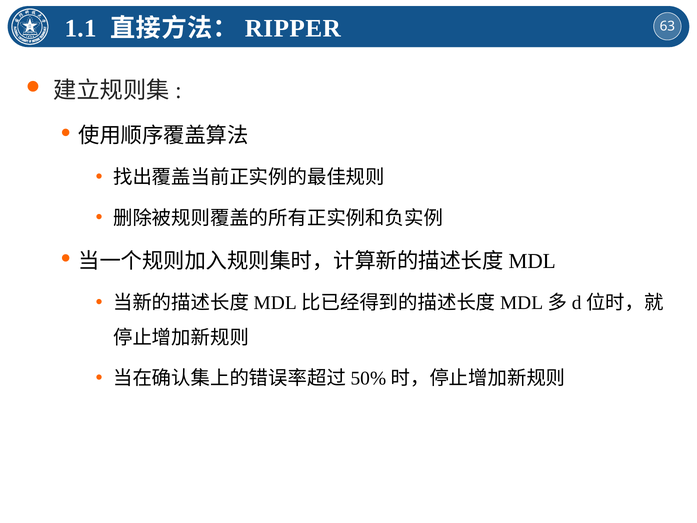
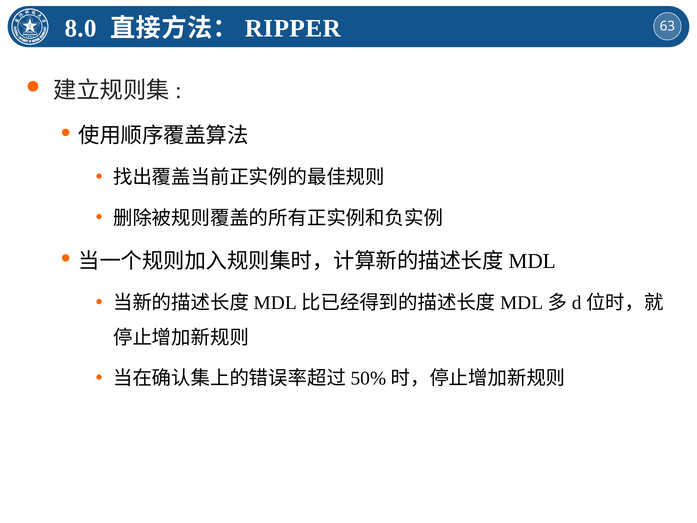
1.1: 1.1 -> 8.0
